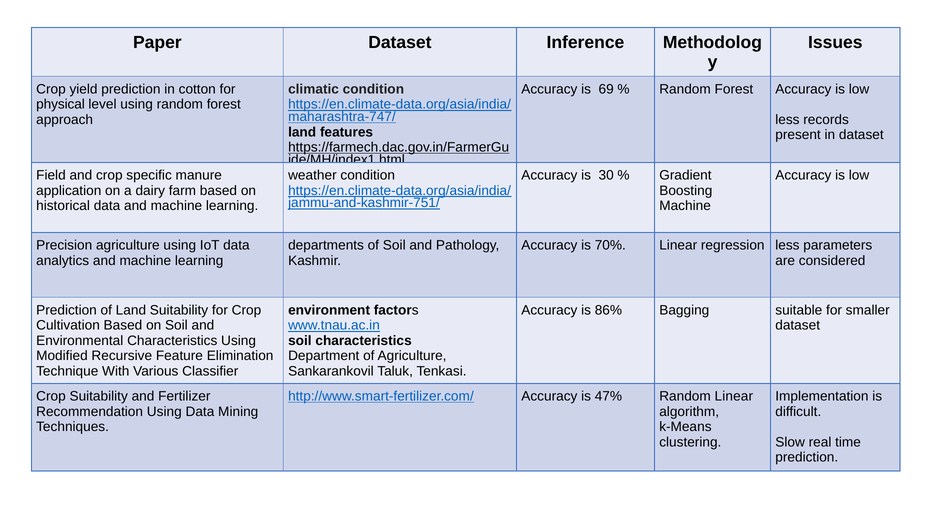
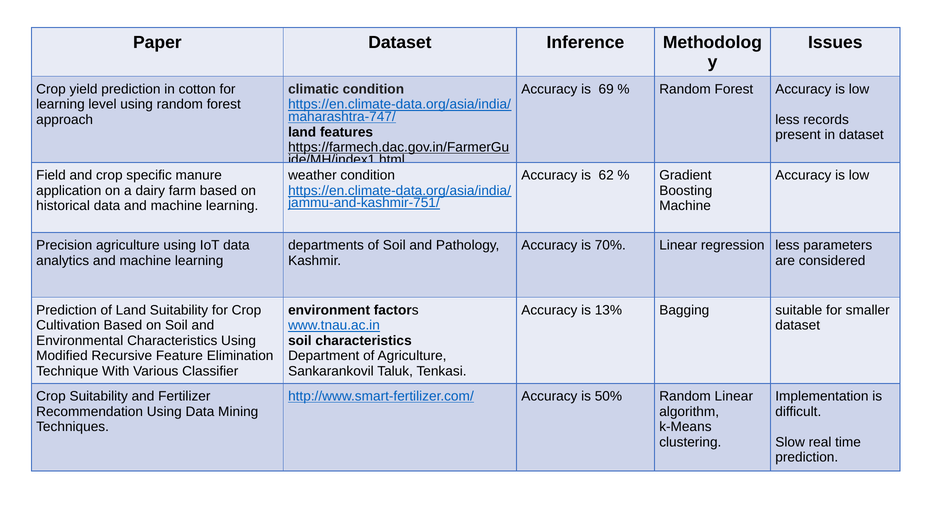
physical at (61, 104): physical -> learning
30: 30 -> 62
86%: 86% -> 13%
47%: 47% -> 50%
